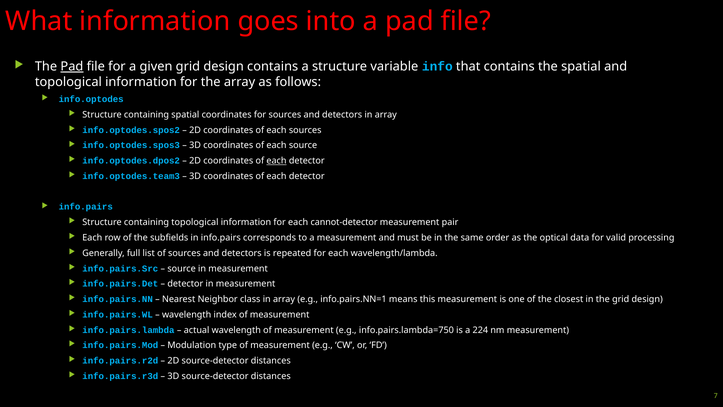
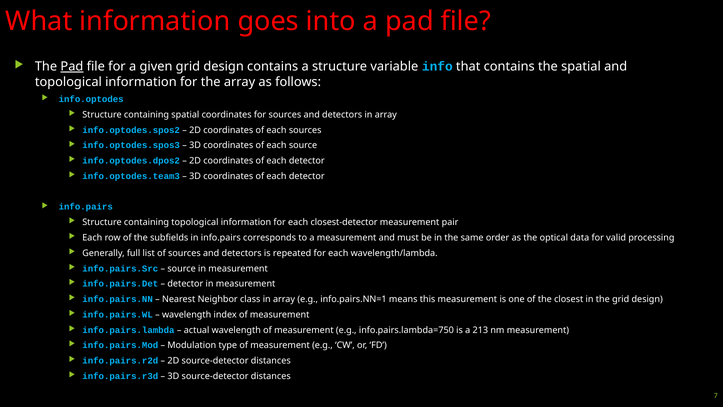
each at (276, 161) underline: present -> none
cannot-detector: cannot-detector -> closest-detector
224: 224 -> 213
